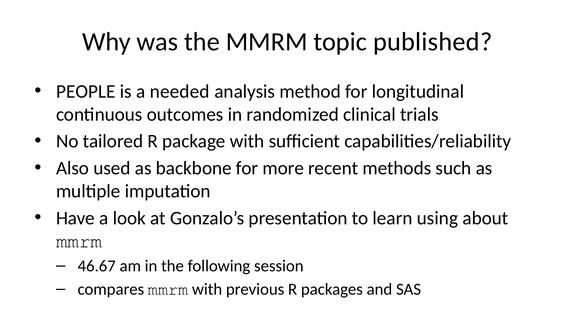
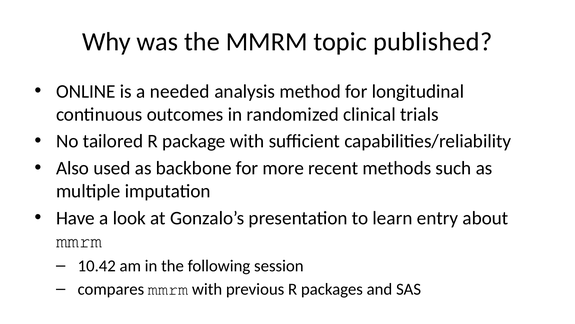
PEOPLE: PEOPLE -> ONLINE
using: using -> entry
46.67: 46.67 -> 10.42
